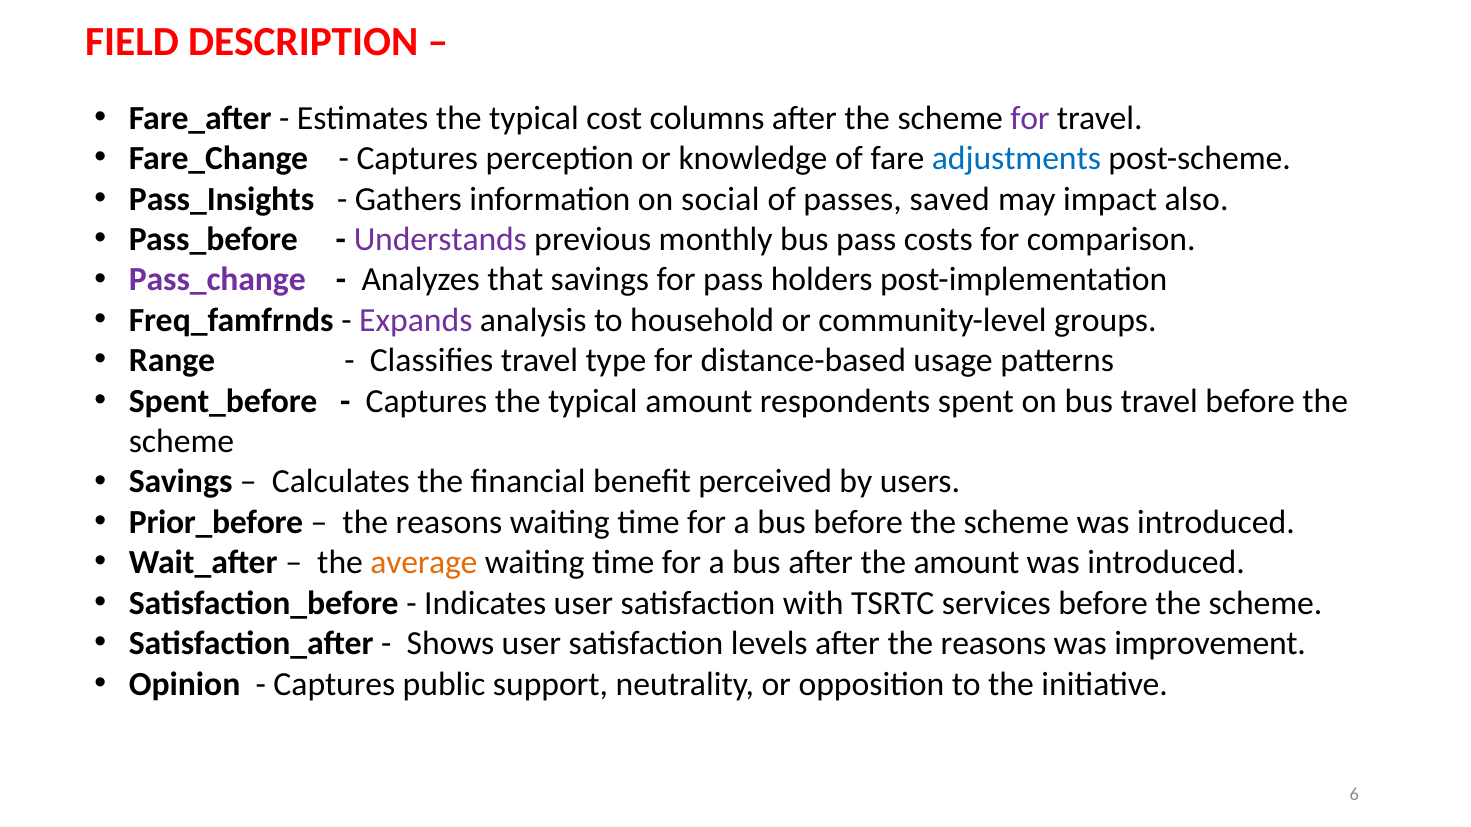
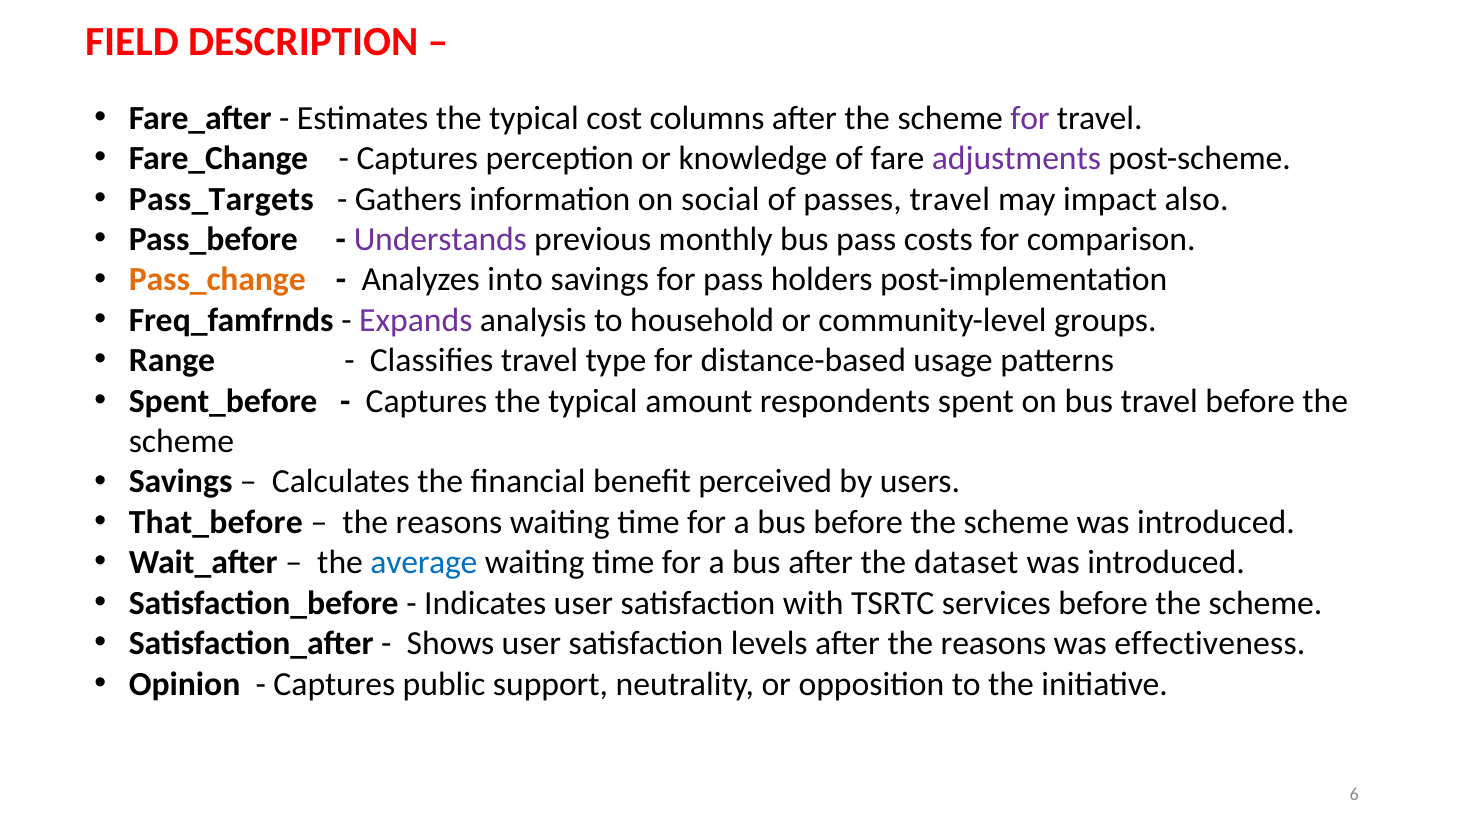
adjustments colour: blue -> purple
Pass_Insights: Pass_Insights -> Pass_Targets
passes saved: saved -> travel
Pass_change colour: purple -> orange
that: that -> into
Prior_before: Prior_before -> That_before
average colour: orange -> blue
the amount: amount -> dataset
improvement: improvement -> effectiveness
